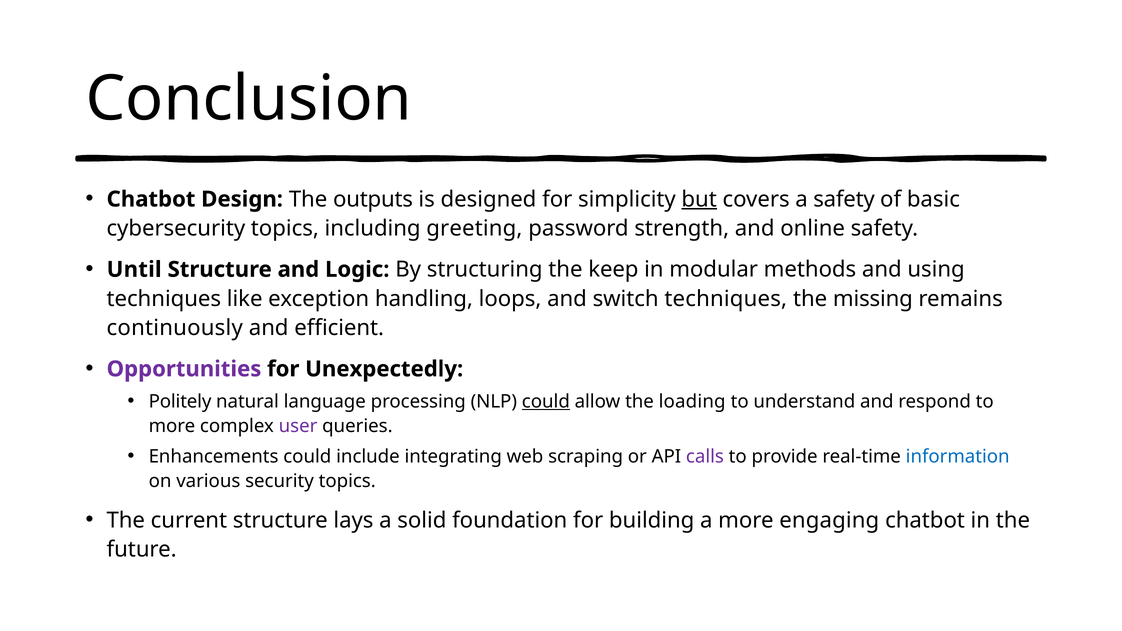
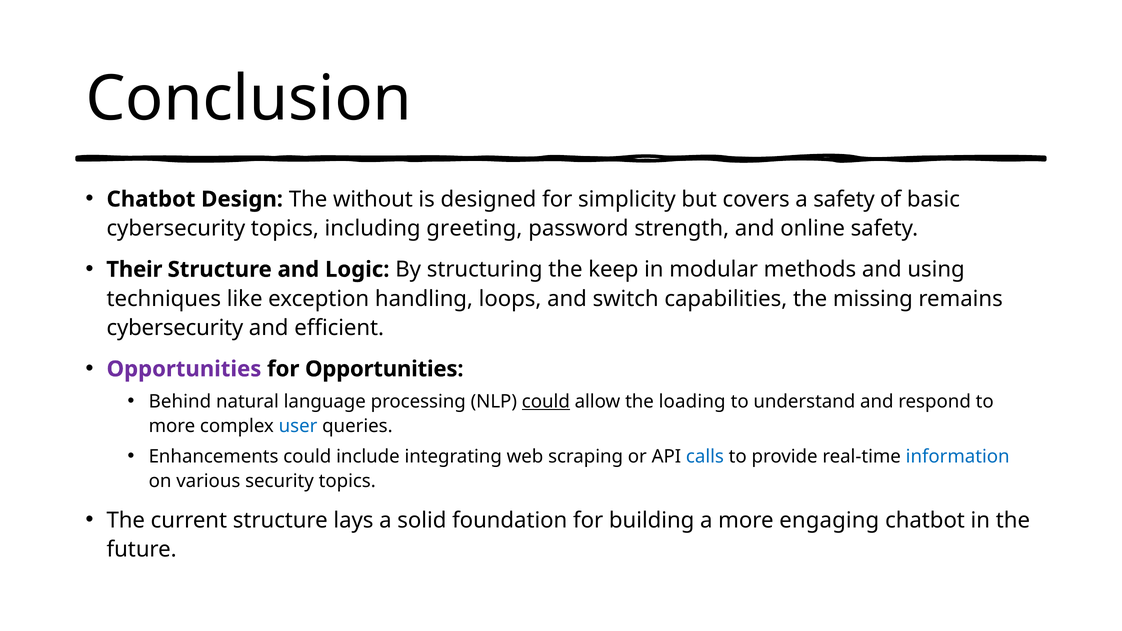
outputs: outputs -> without
but underline: present -> none
Until: Until -> Their
switch techniques: techniques -> capabilities
continuously at (175, 328): continuously -> cybersecurity
for Unexpectedly: Unexpectedly -> Opportunities
Politely: Politely -> Behind
user colour: purple -> blue
calls colour: purple -> blue
